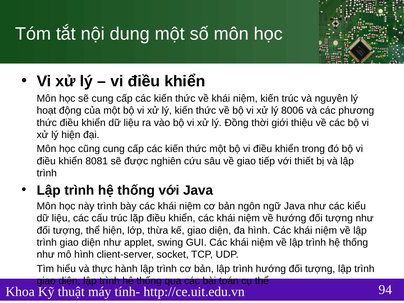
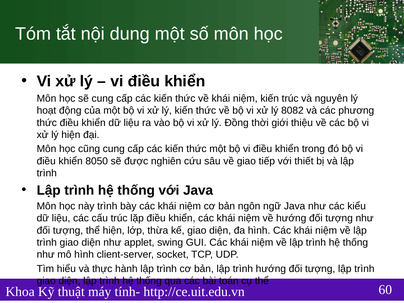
8006: 8006 -> 8082
8081: 8081 -> 8050
94: 94 -> 60
